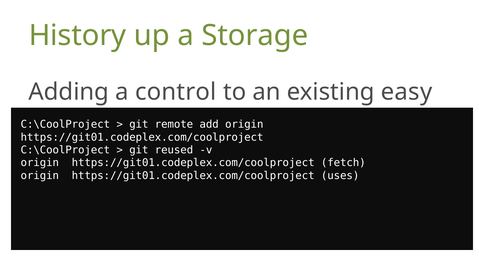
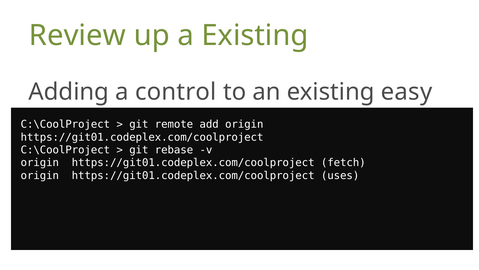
History: History -> Review
a Storage: Storage -> Existing
reused: reused -> rebase
